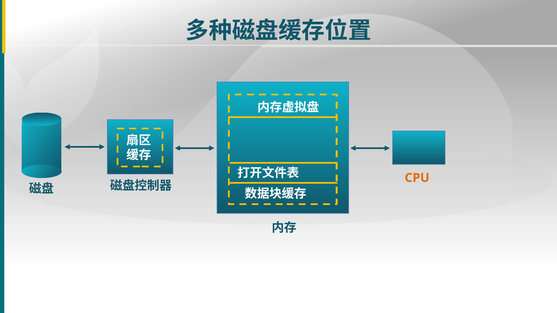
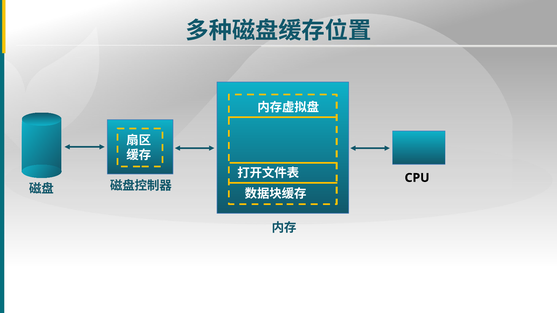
CPU colour: orange -> black
